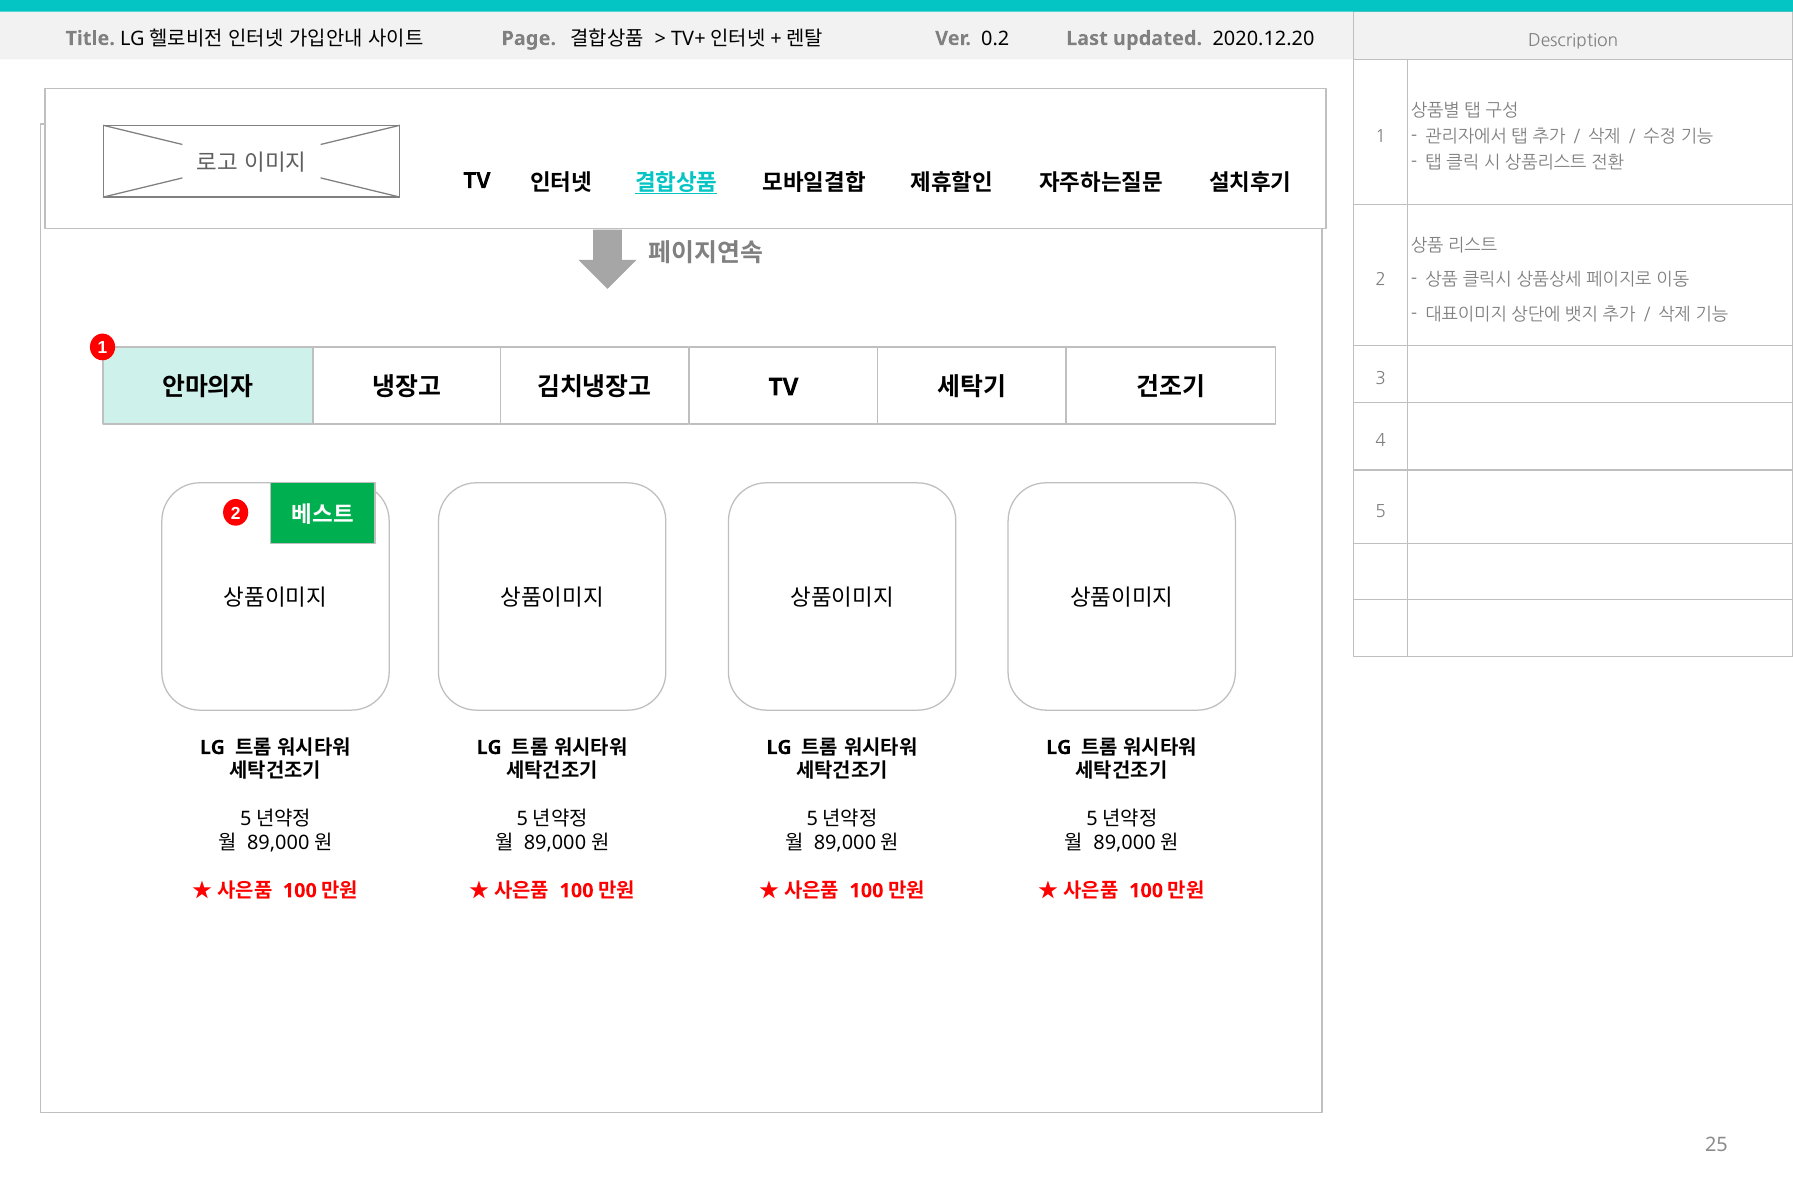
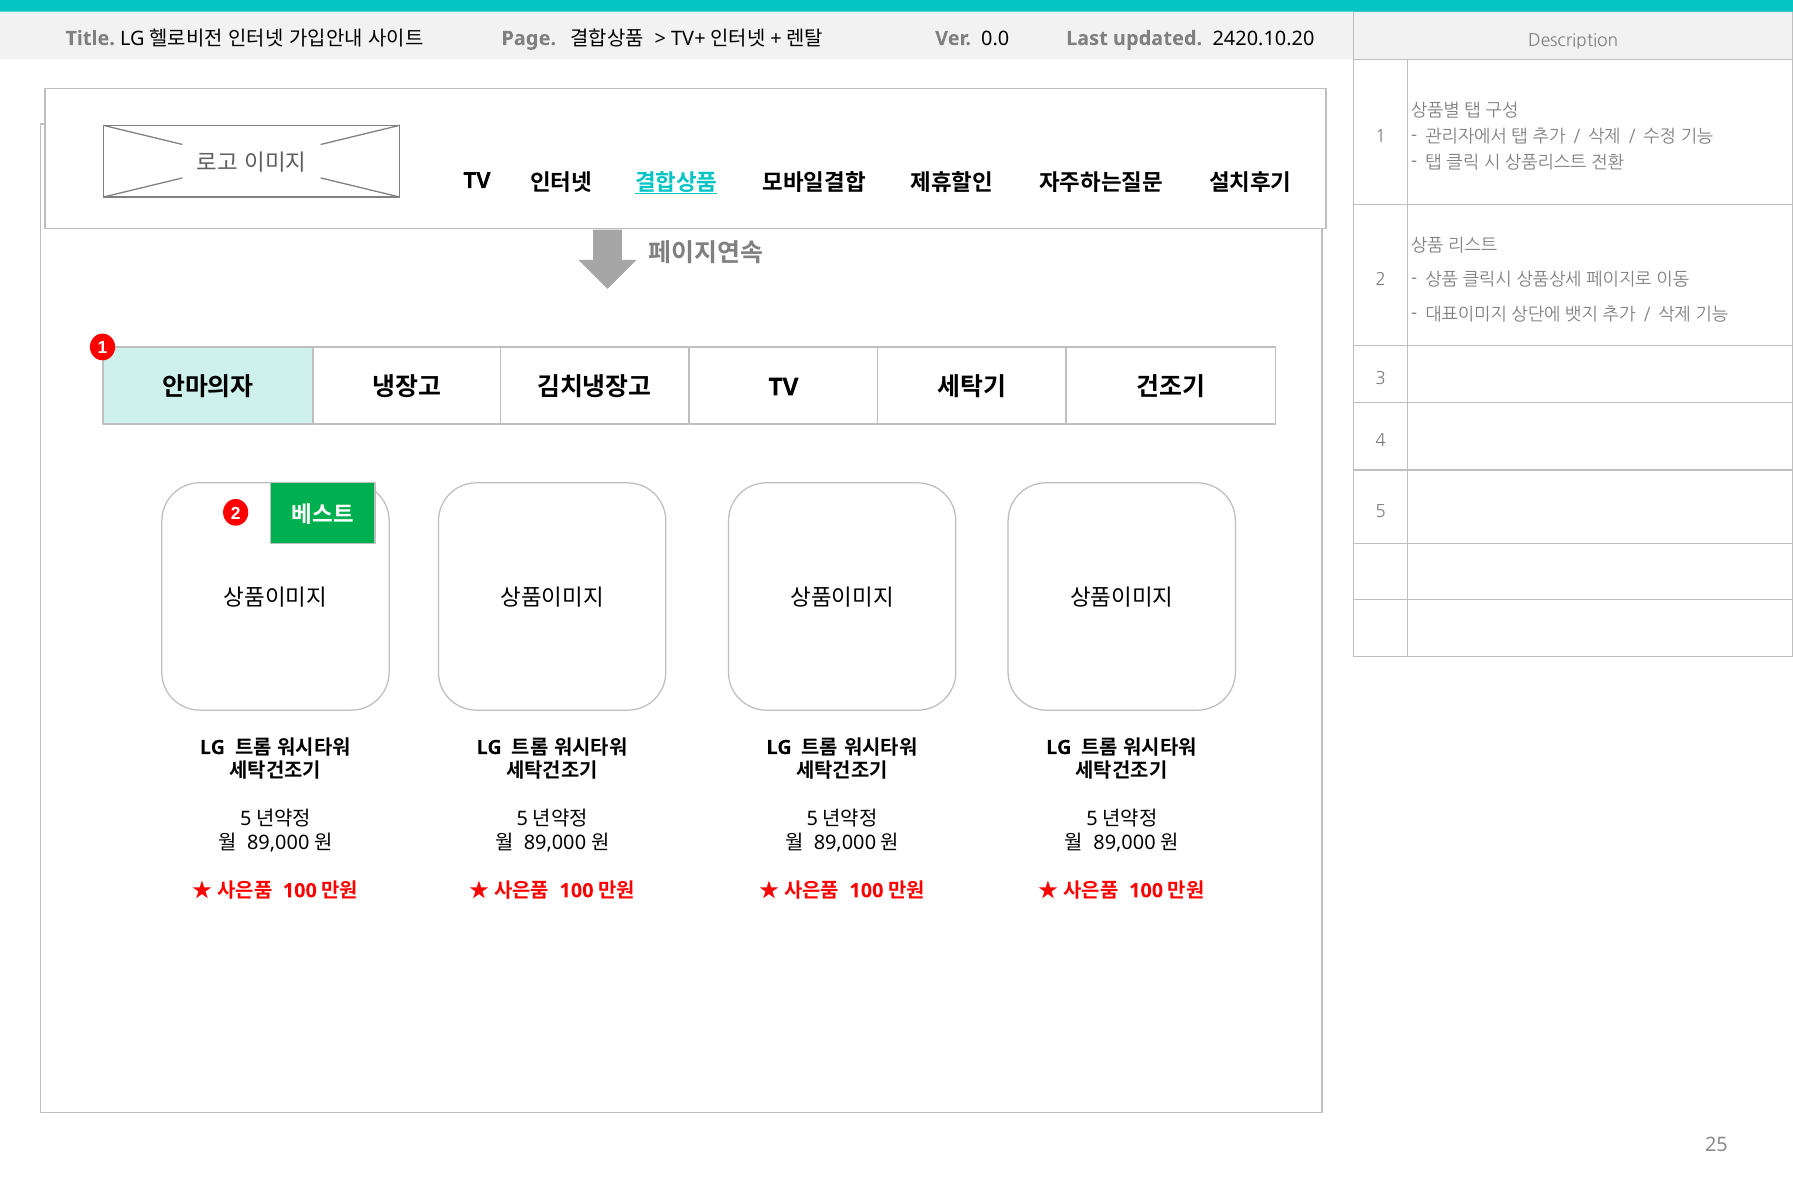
0.2: 0.2 -> 0.0
2020.12.20: 2020.12.20 -> 2420.10.20
